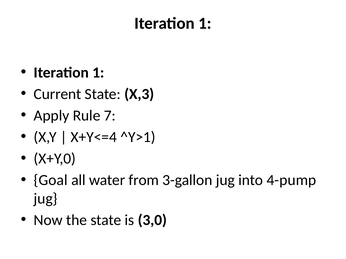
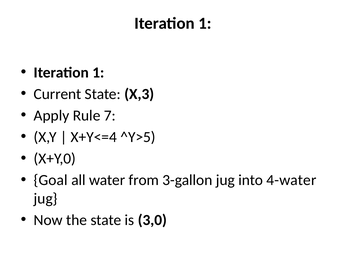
^Y>1: ^Y>1 -> ^Y>5
4-pump: 4-pump -> 4-water
